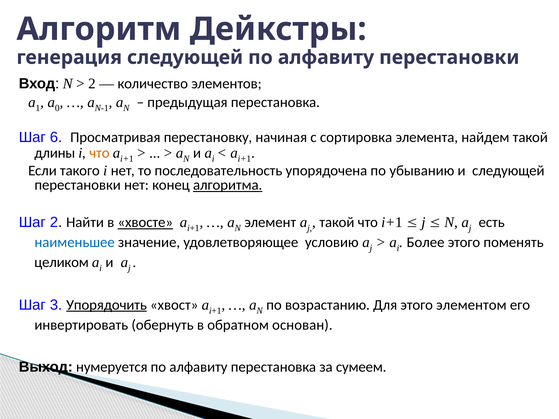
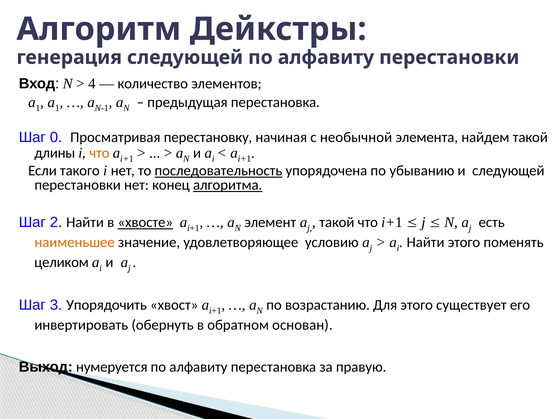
2 at (92, 84): 2 -> 4
0 at (57, 108): 0 -> 1
6: 6 -> 0
сортировка: сортировка -> необычной
последовательность underline: none -> present
наименьшее colour: blue -> orange
Более at (426, 243): Более -> Найти
Упорядочить underline: present -> none
элементом: элементом -> существует
сумеем: сумеем -> правую
